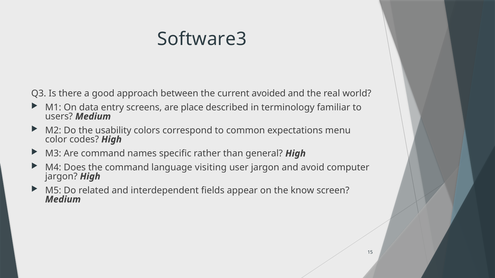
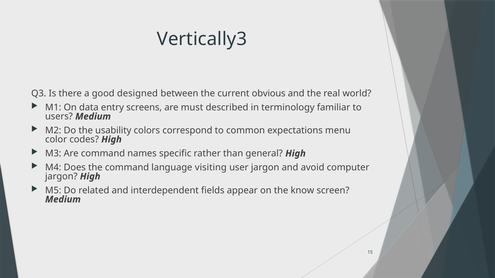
Software3: Software3 -> Vertically3
approach: approach -> designed
avoided: avoided -> obvious
place: place -> must
